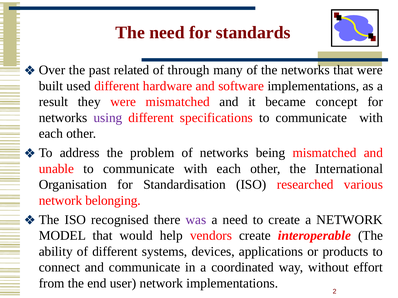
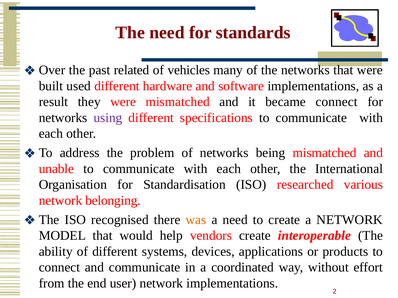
through: through -> vehicles
became concept: concept -> connect
was colour: purple -> orange
